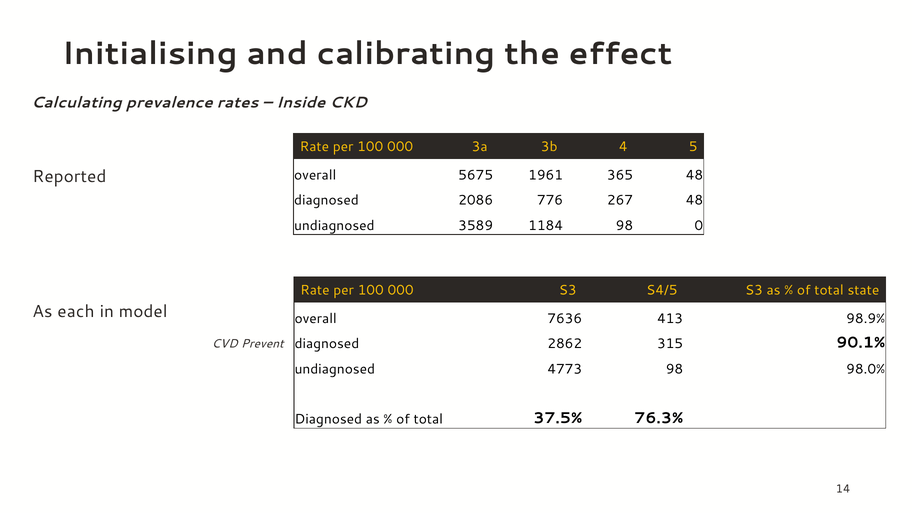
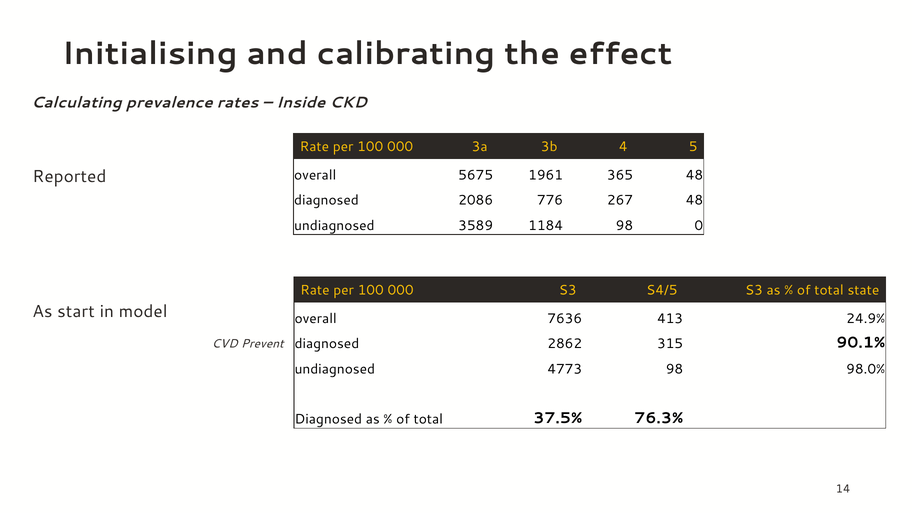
each: each -> start
98.9%: 98.9% -> 24.9%
